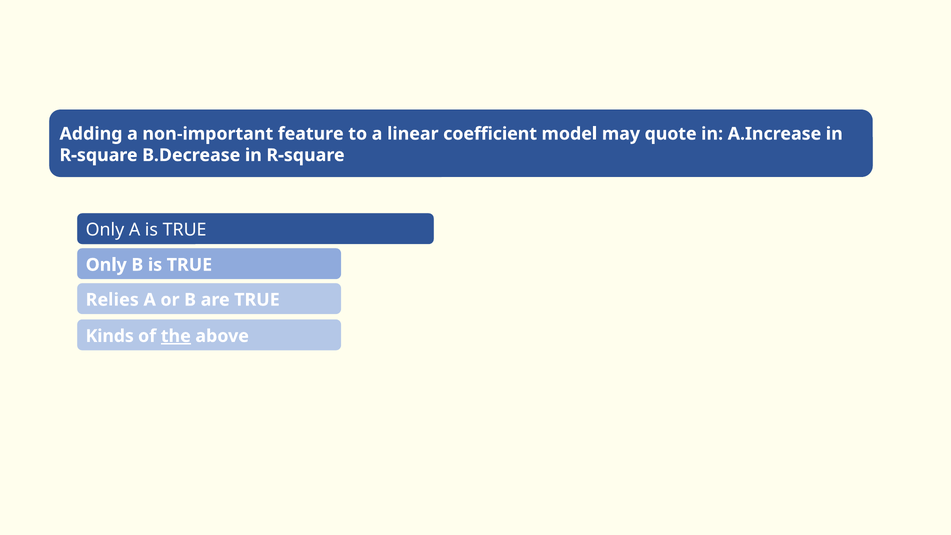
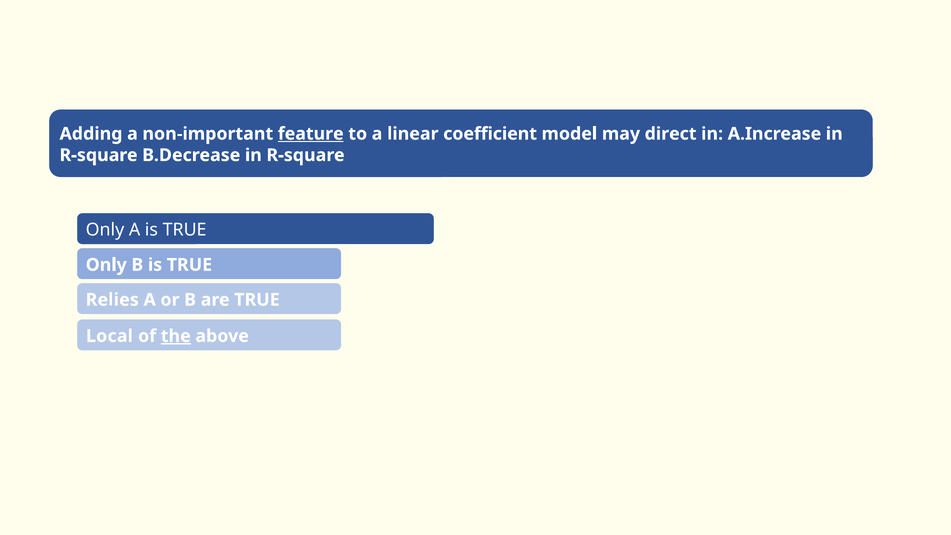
feature underline: none -> present
quote: quote -> direct
Kinds: Kinds -> Local
